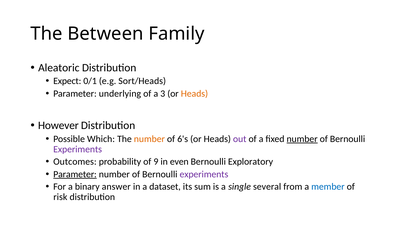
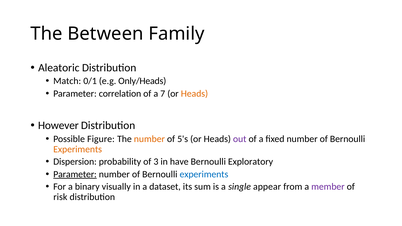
Expect: Expect -> Match
Sort/Heads: Sort/Heads -> Only/Heads
underlying: underlying -> correlation
3: 3 -> 7
Which: Which -> Figure
6's: 6's -> 5's
number at (302, 139) underline: present -> none
Experiments at (78, 149) colour: purple -> orange
Outcomes: Outcomes -> Dispersion
9: 9 -> 3
even: even -> have
experiments at (204, 174) colour: purple -> blue
answer: answer -> visually
several: several -> appear
member colour: blue -> purple
